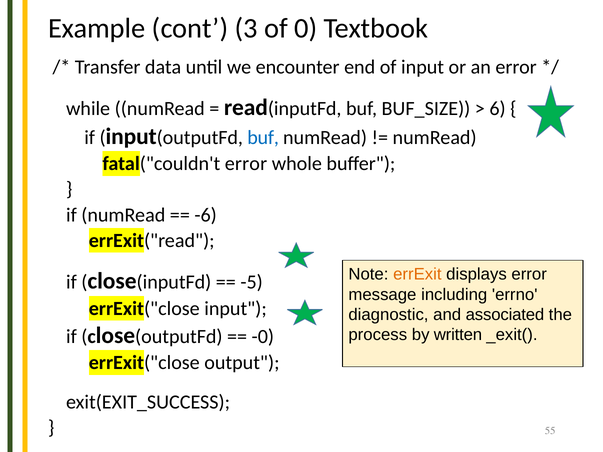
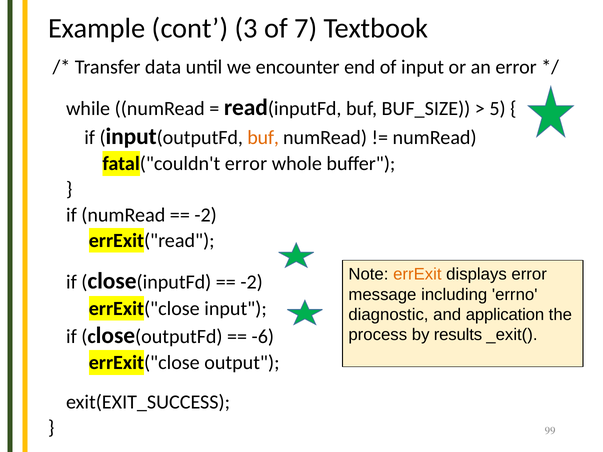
0: 0 -> 7
6: 6 -> 5
buf at (263, 138) colour: blue -> orange
-6 at (206, 215): -6 -> -2
-5 at (252, 282): -5 -> -2
associated: associated -> application
written: written -> results
-0: -0 -> -6
55: 55 -> 99
